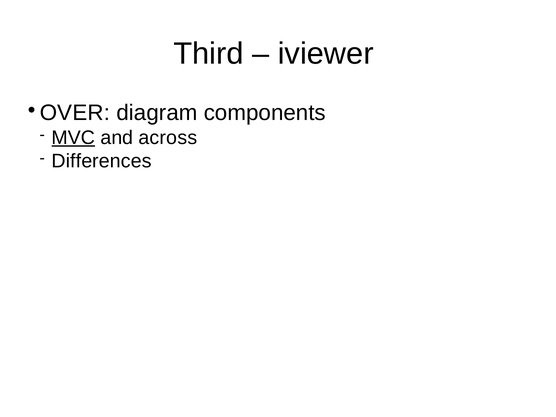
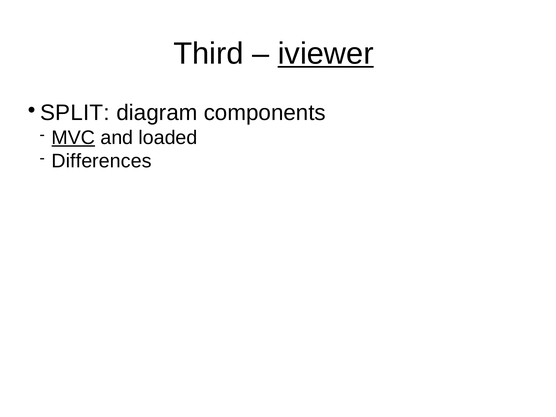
iviewer underline: none -> present
OVER: OVER -> SPLIT
across: across -> loaded
